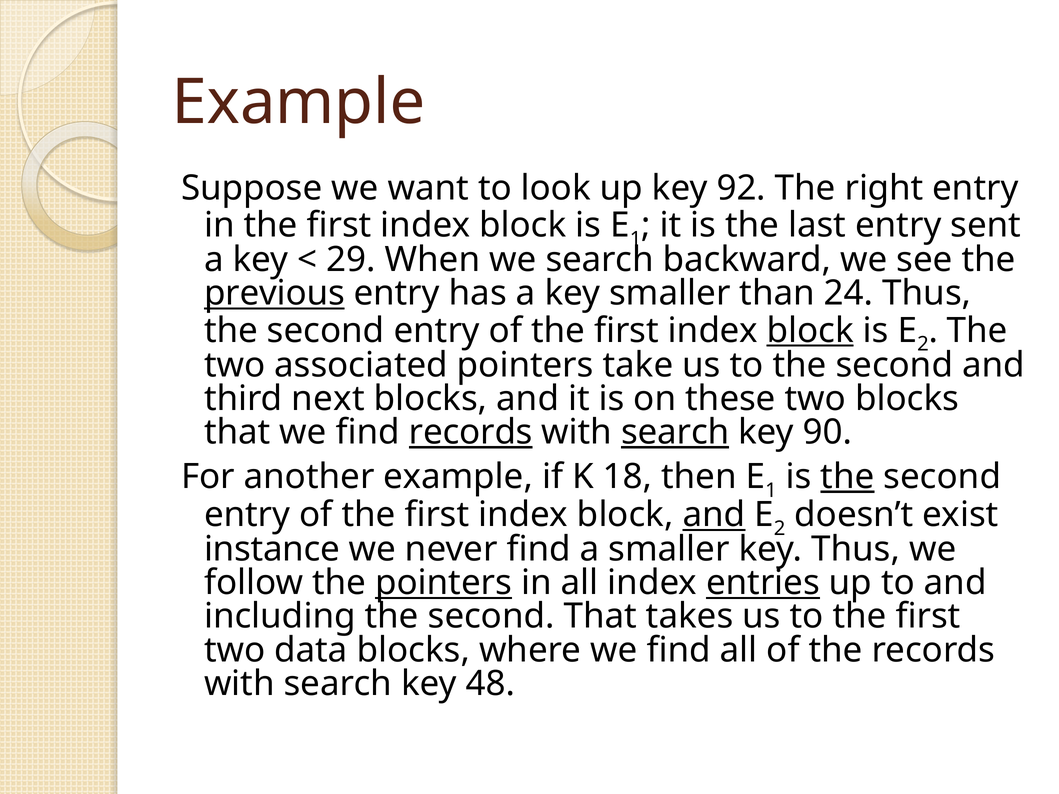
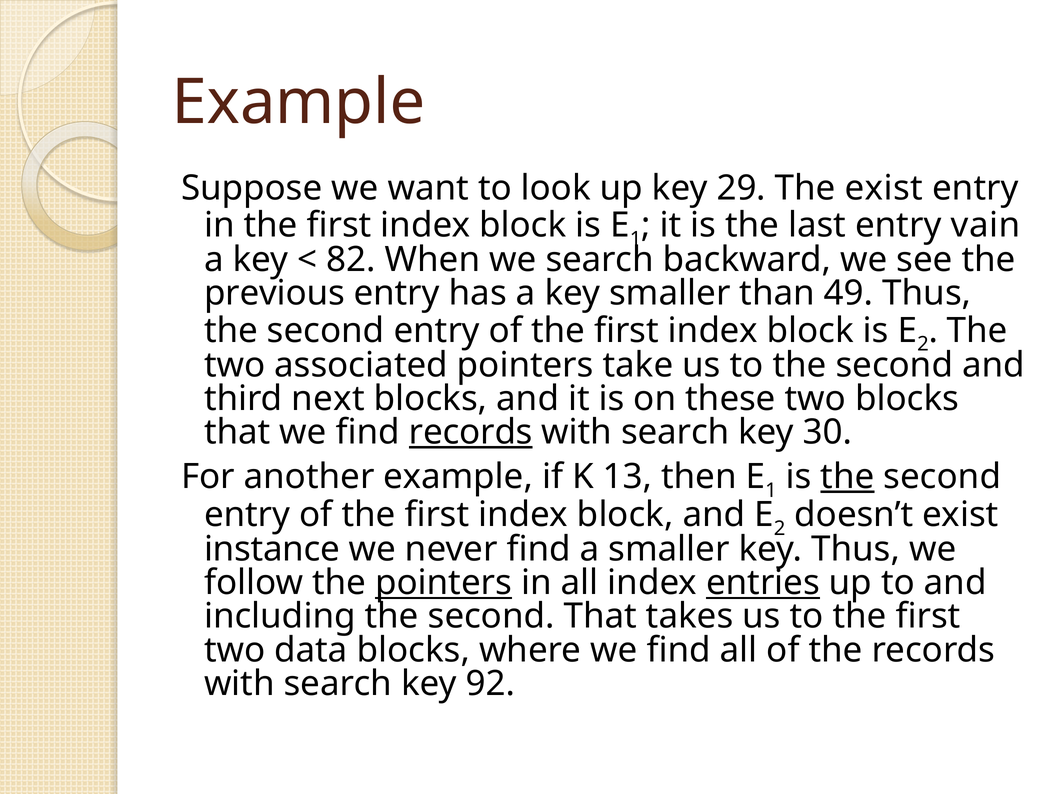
92: 92 -> 29
The right: right -> exist
sent: sent -> vain
29: 29 -> 82
previous underline: present -> none
24: 24 -> 49
block at (810, 331) underline: present -> none
search at (675, 432) underline: present -> none
90: 90 -> 30
18: 18 -> 13
and at (714, 515) underline: present -> none
48: 48 -> 92
